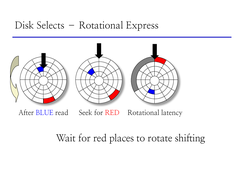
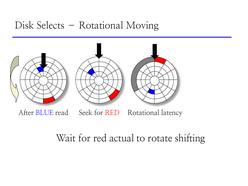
Express: Express -> Moving
places: places -> actual
